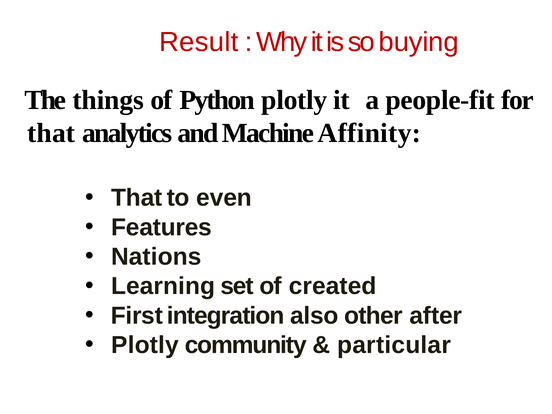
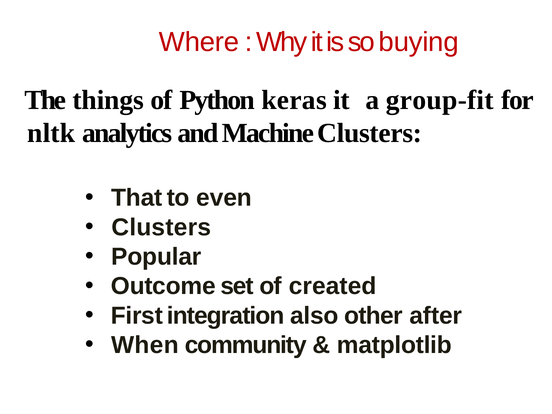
Result: Result -> Where
Python plotly: plotly -> keras
people-fit: people-fit -> group-fit
that at (51, 133): that -> nltk
Machine Affinity: Affinity -> Clusters
Features at (162, 227): Features -> Clusters
Nations: Nations -> Popular
Learning: Learning -> Outcome
Plotly at (145, 345): Plotly -> When
particular: particular -> matplotlib
